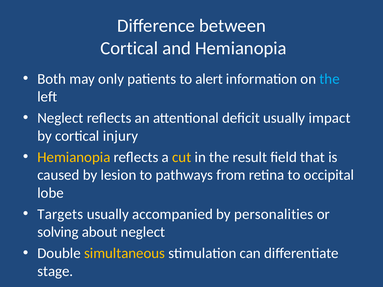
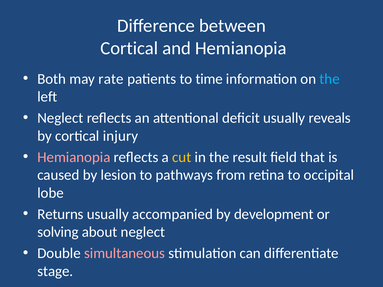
only: only -> rate
alert: alert -> time
impact: impact -> reveals
Hemianopia at (74, 157) colour: yellow -> pink
Targets: Targets -> Returns
personalities: personalities -> development
simultaneous colour: yellow -> pink
